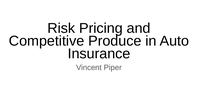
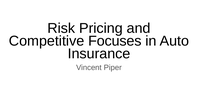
Produce: Produce -> Focuses
